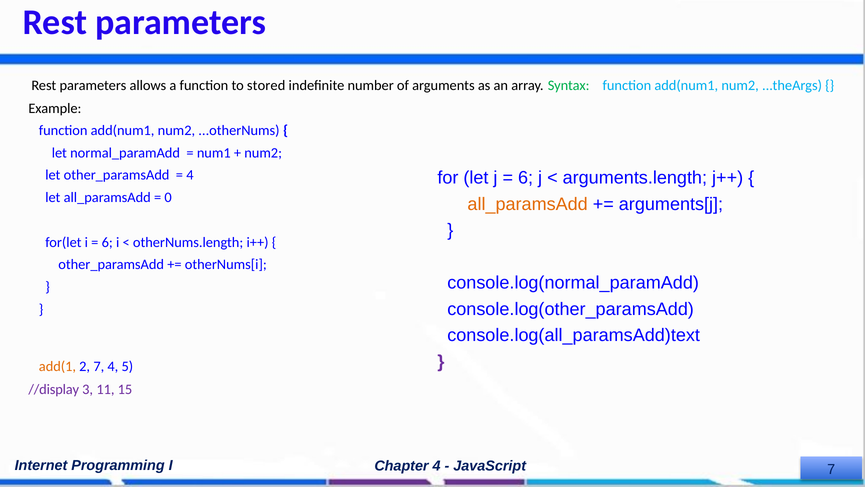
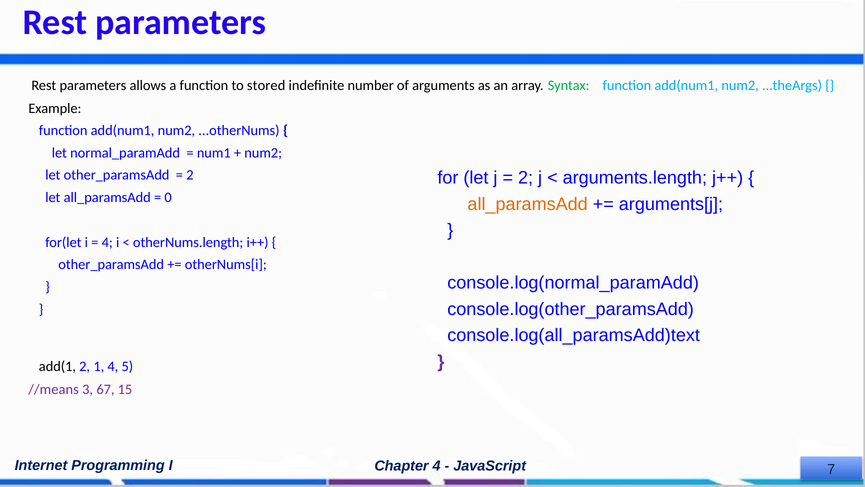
4 at (190, 175): 4 -> 2
6 at (526, 178): 6 -> 2
6 at (107, 242): 6 -> 4
add(1 colour: orange -> black
2 7: 7 -> 1
//display: //display -> //means
11: 11 -> 67
